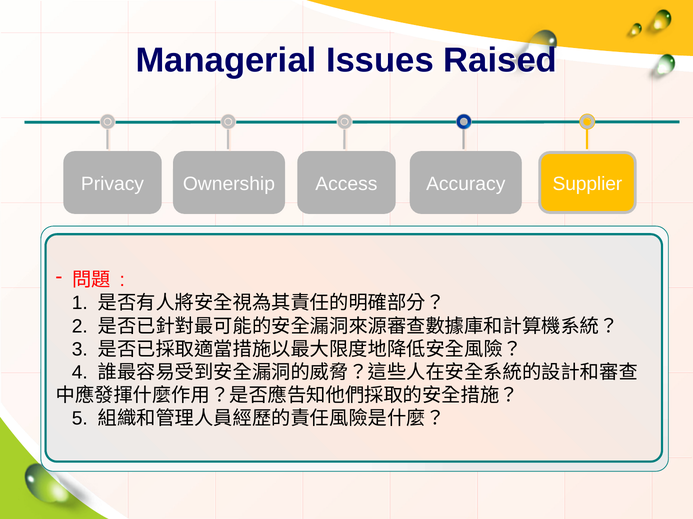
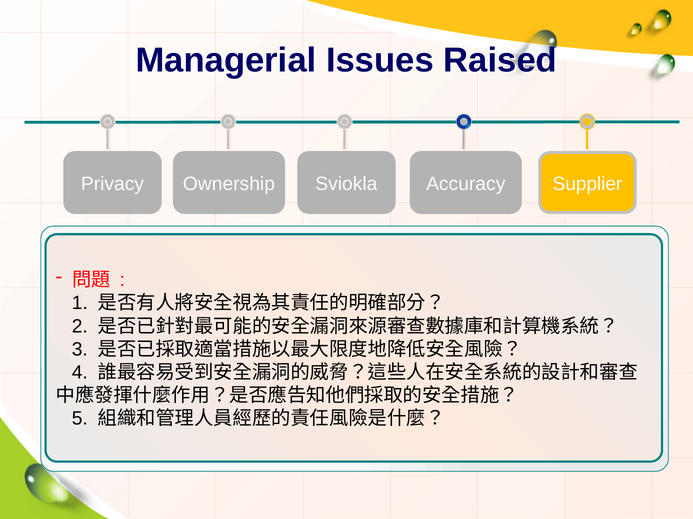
Access: Access -> Sviokla
